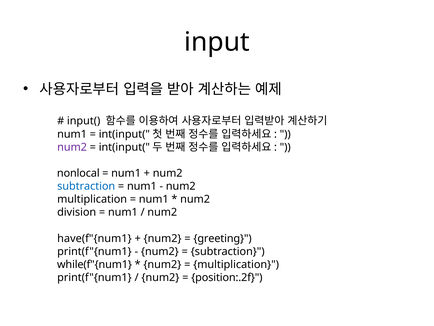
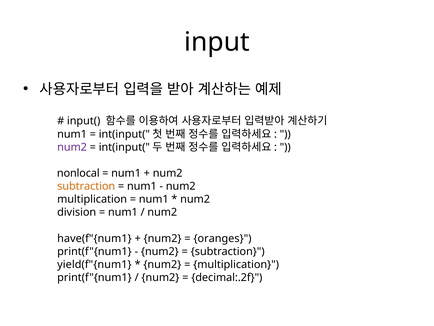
subtraction at (86, 186) colour: blue -> orange
greeting: greeting -> oranges
while(f"{num1: while(f"{num1 -> yield(f"{num1
position:.2f: position:.2f -> decimal:.2f
